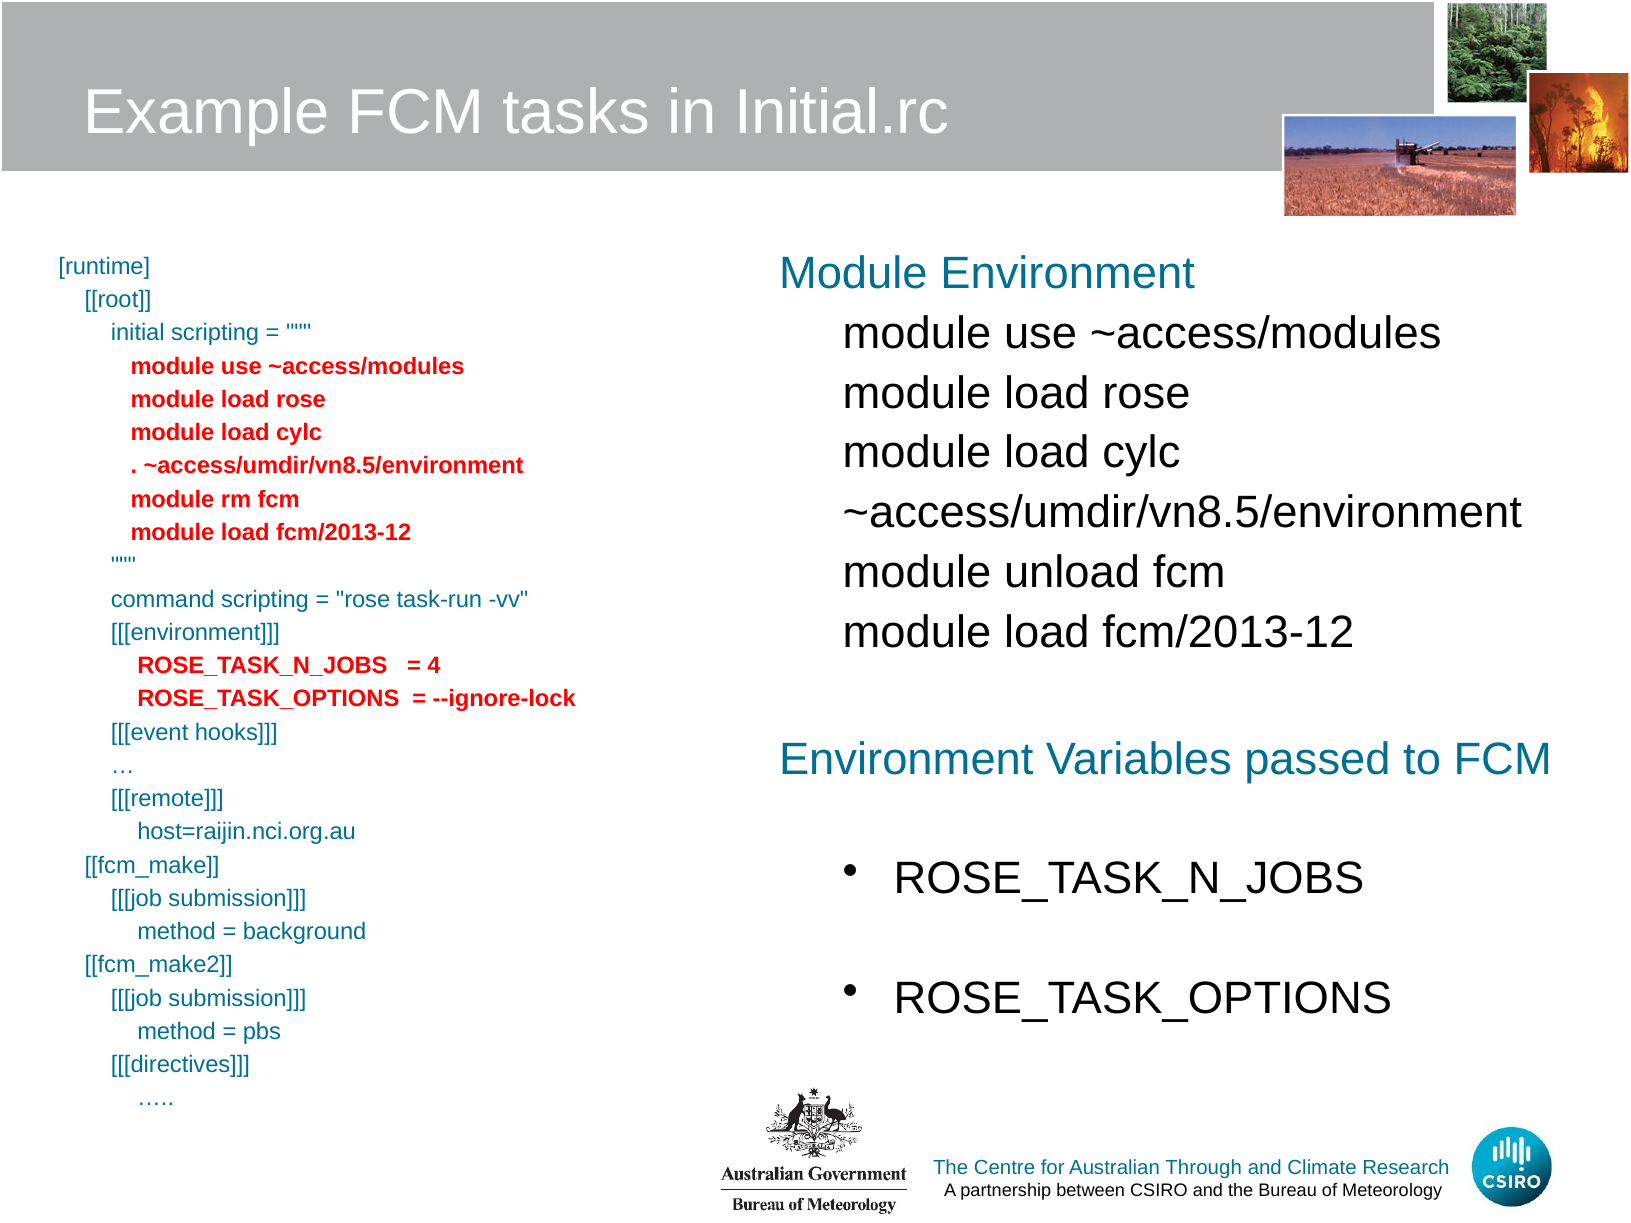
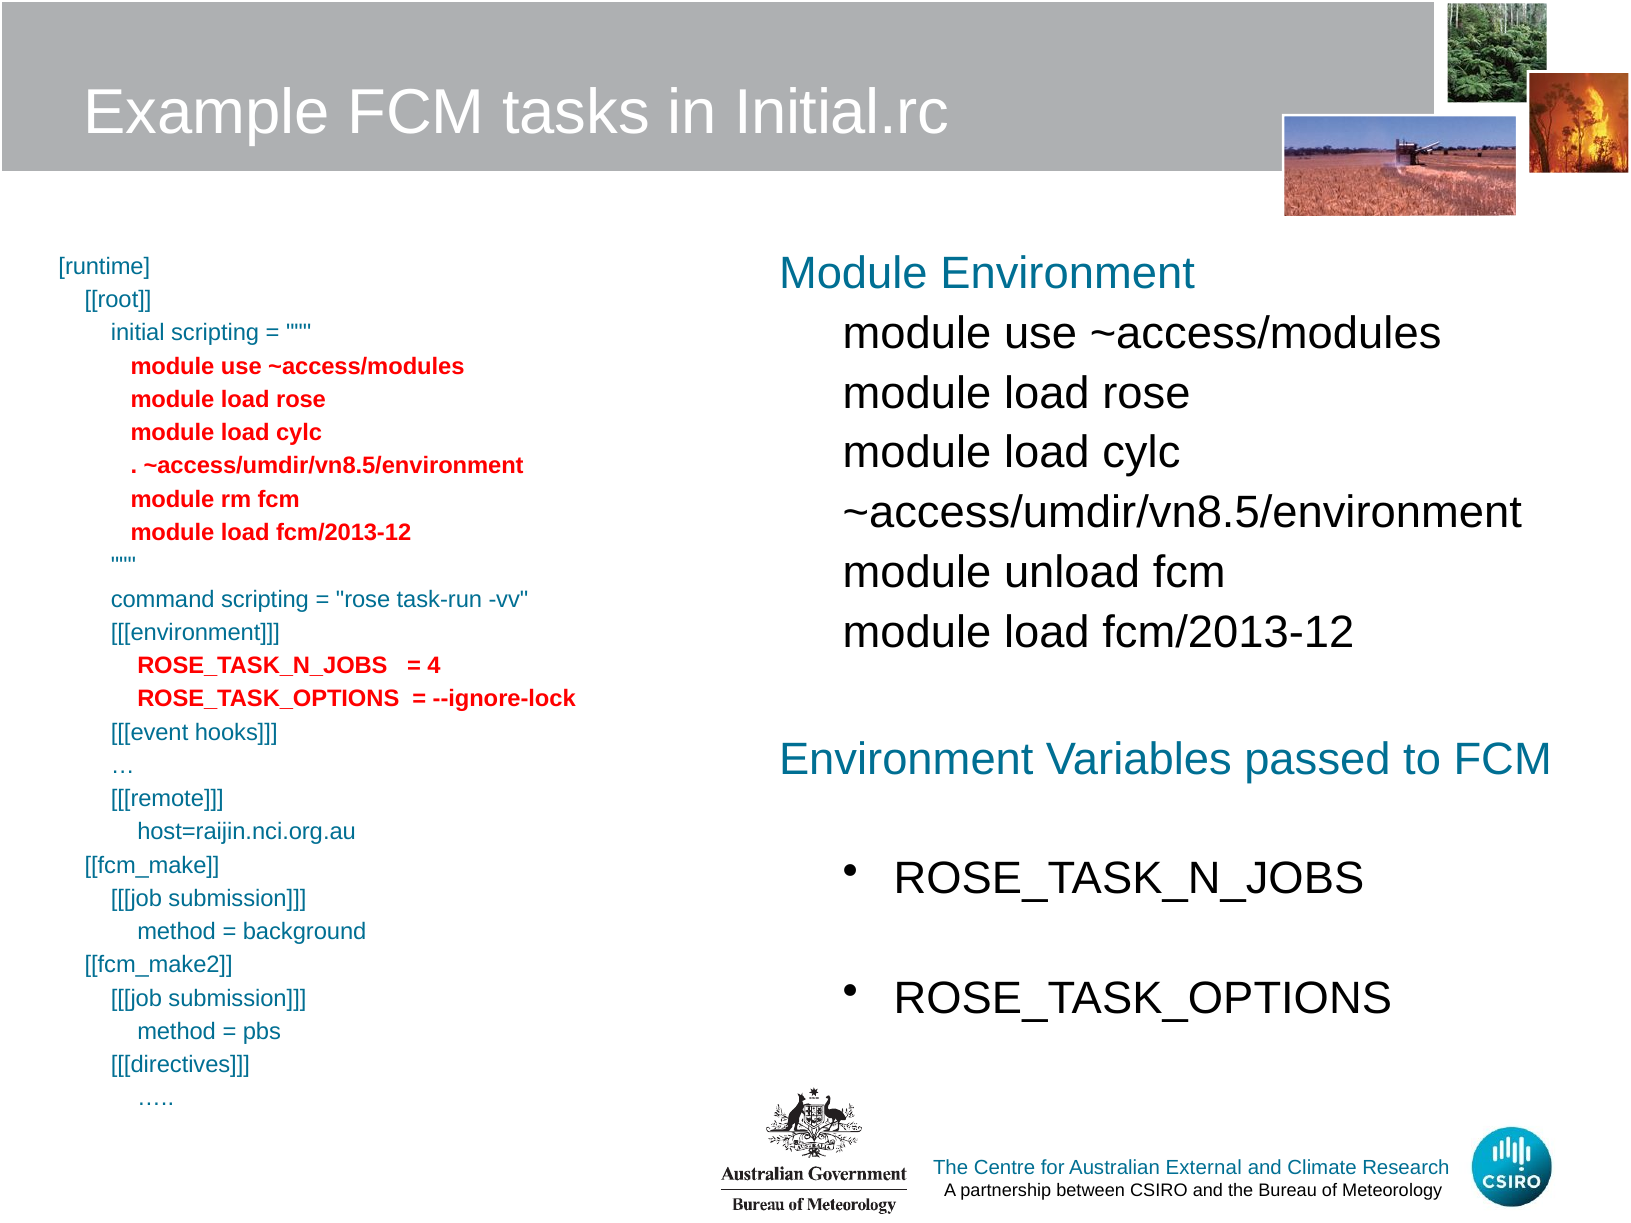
Through: Through -> External
